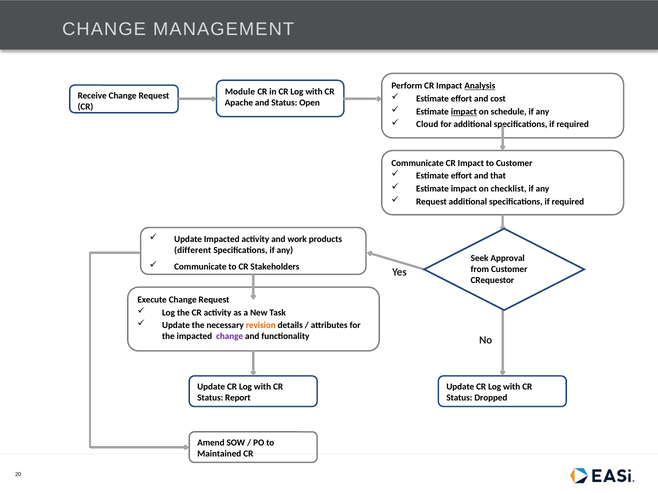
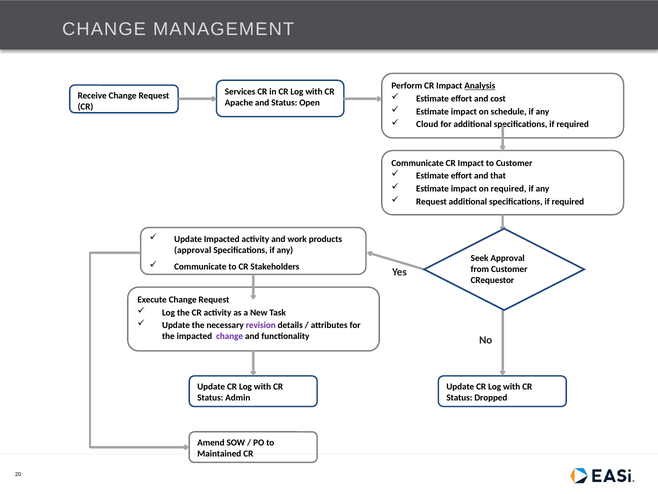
Module: Module -> Services
impact at (464, 112) underline: present -> none
on checklist: checklist -> required
different at (193, 250): different -> approval
revision colour: orange -> purple
Report: Report -> Admin
